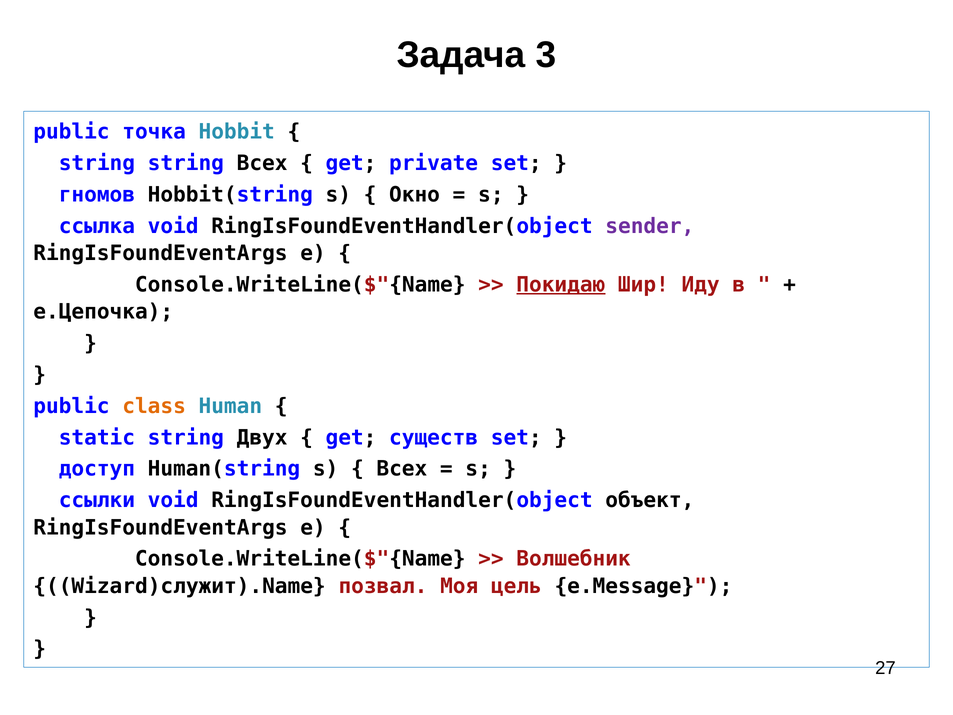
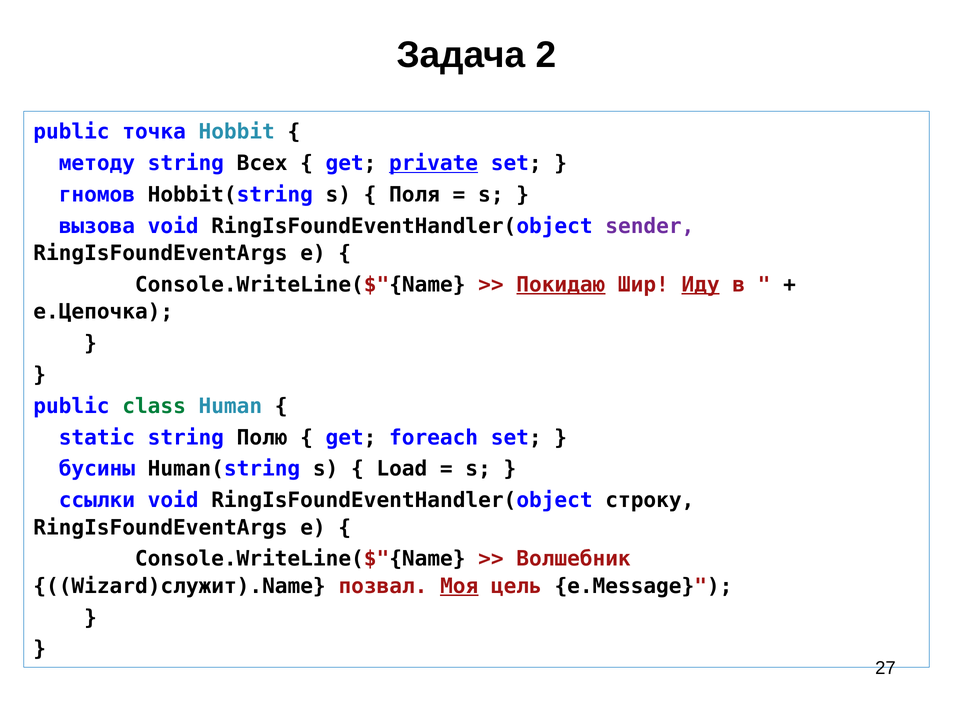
3: 3 -> 2
string at (97, 163): string -> методу
private underline: none -> present
Окно: Окно -> Поля
ссылка: ссылка -> вызова
Иду underline: none -> present
class colour: orange -> green
Двух: Двух -> Полю
существ: существ -> foreach
доступ: доступ -> бусины
Всех at (402, 469): Всех -> Load
объект: объект -> строку
Моя underline: none -> present
